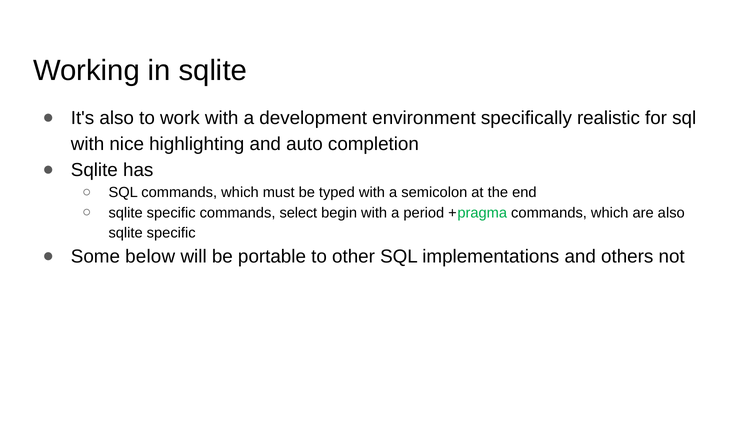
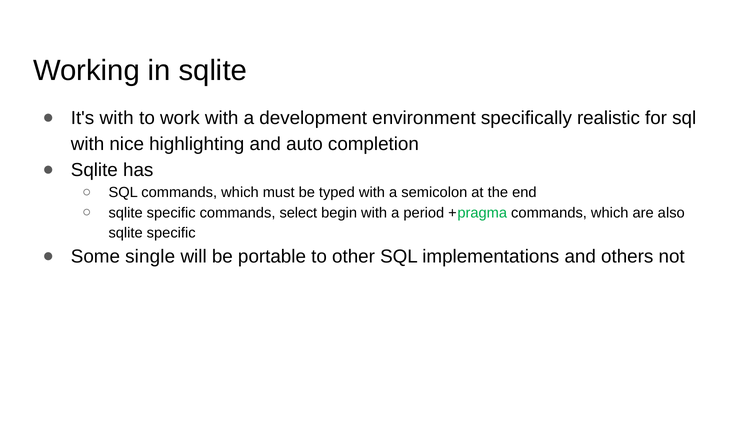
It's also: also -> with
below: below -> single
